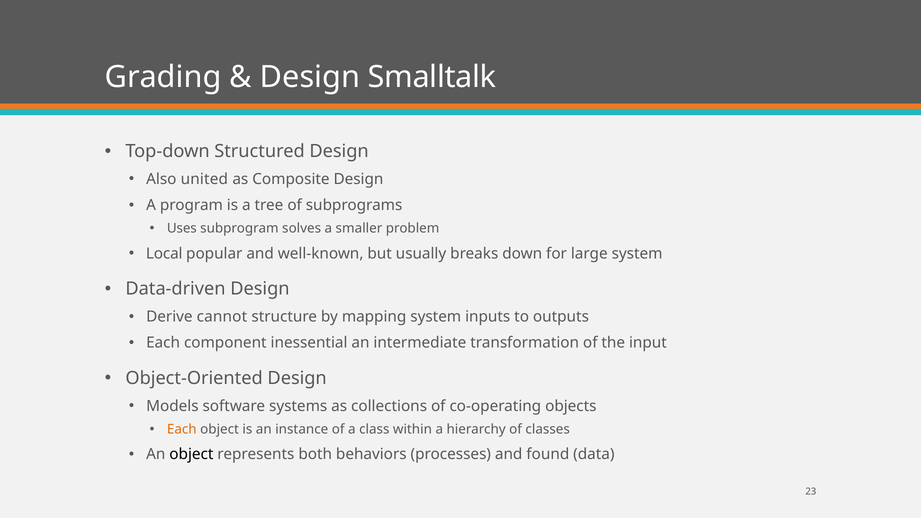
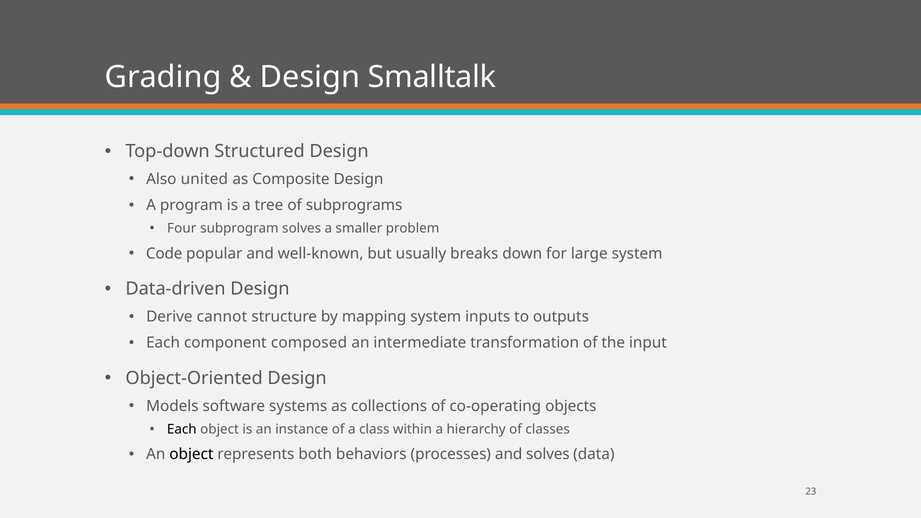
Uses: Uses -> Four
Local: Local -> Code
inessential: inessential -> composed
Each at (182, 429) colour: orange -> black
and found: found -> solves
